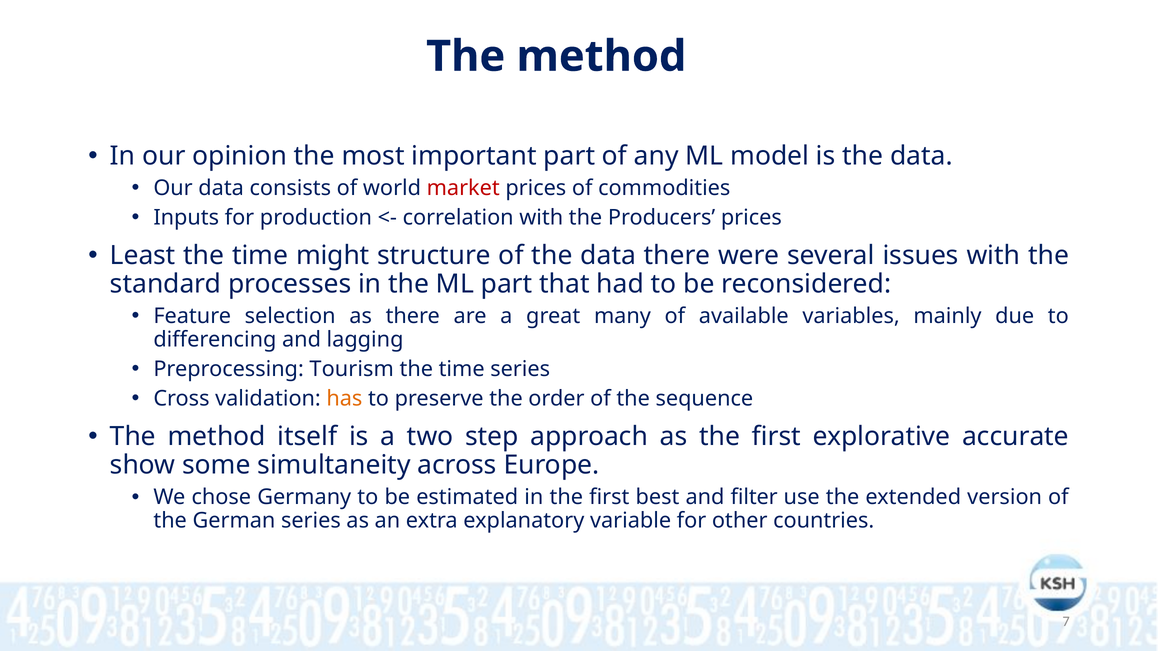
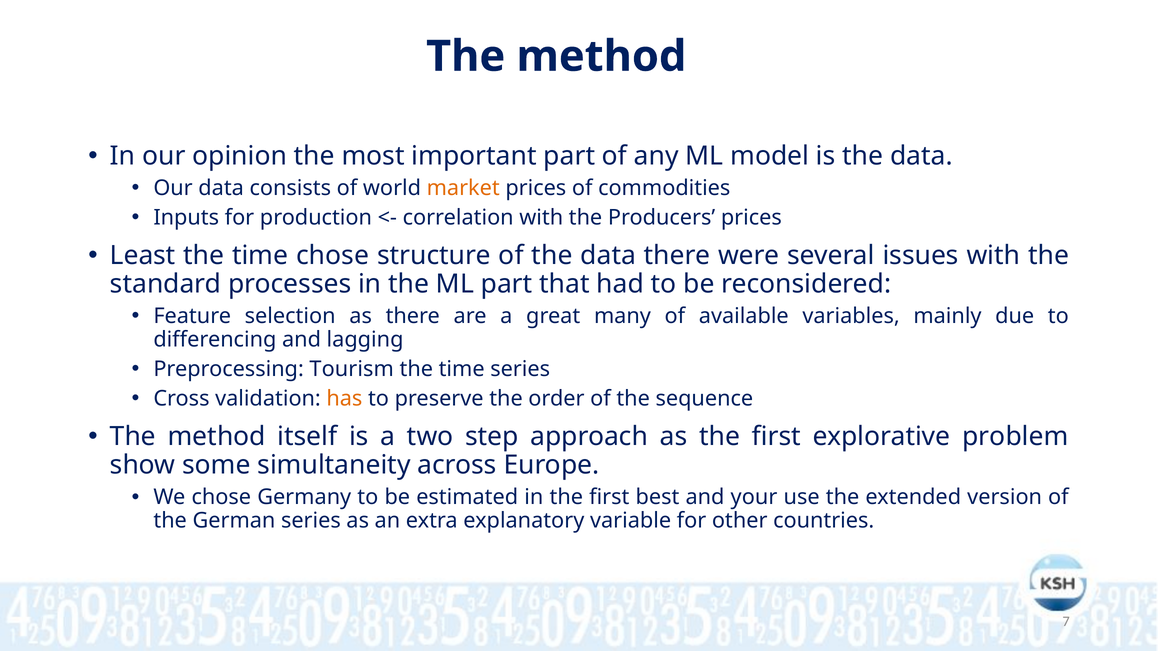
market colour: red -> orange
time might: might -> chose
accurate: accurate -> problem
filter: filter -> your
